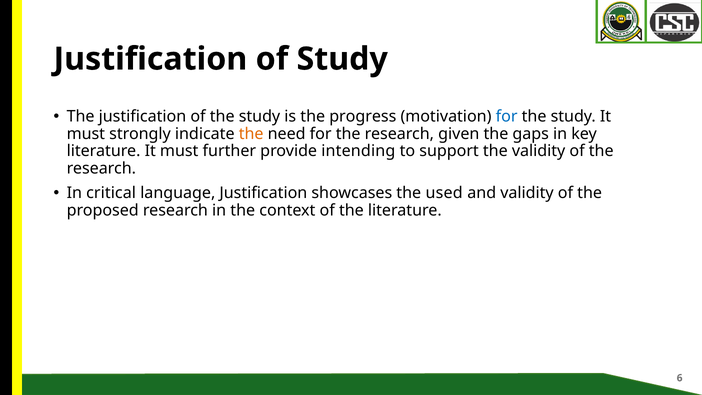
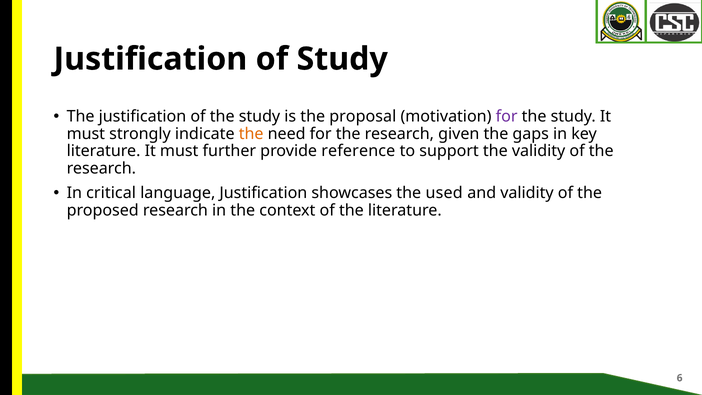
progress: progress -> proposal
for at (507, 116) colour: blue -> purple
intending: intending -> reference
